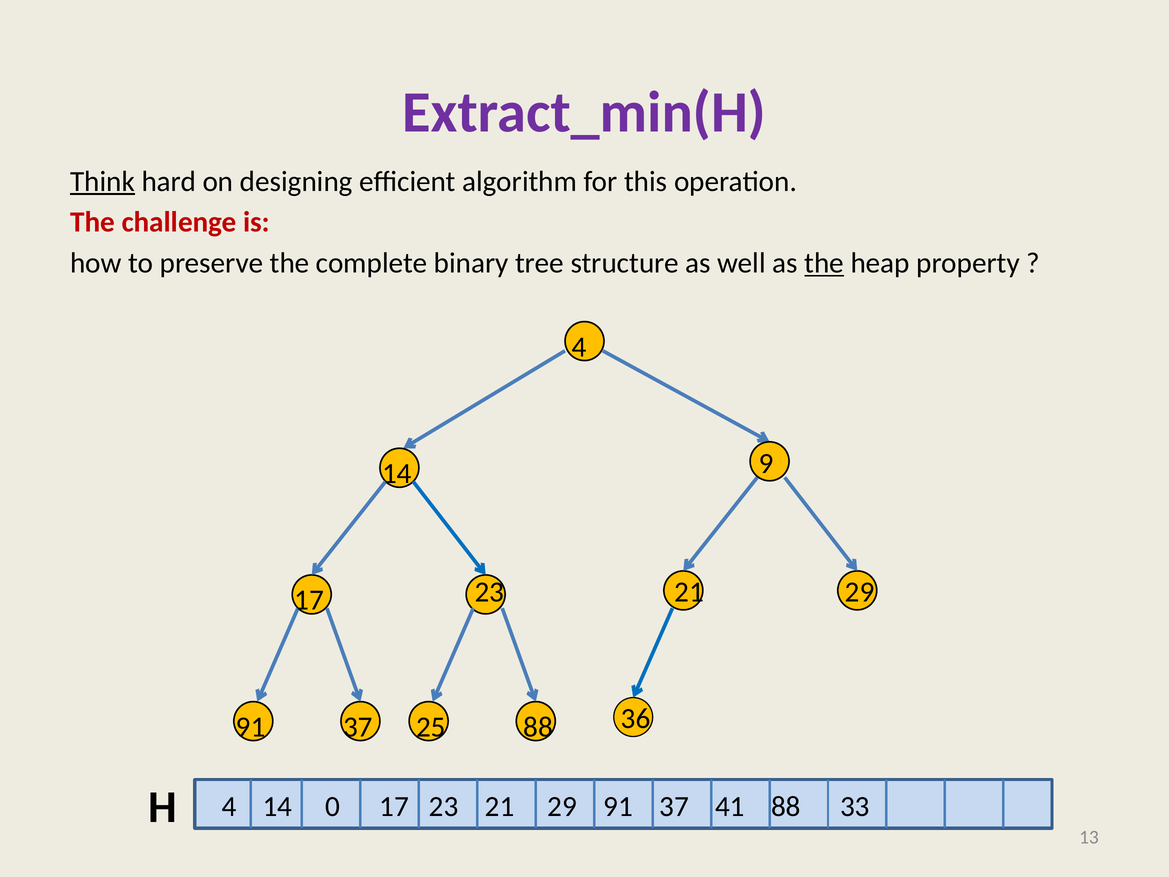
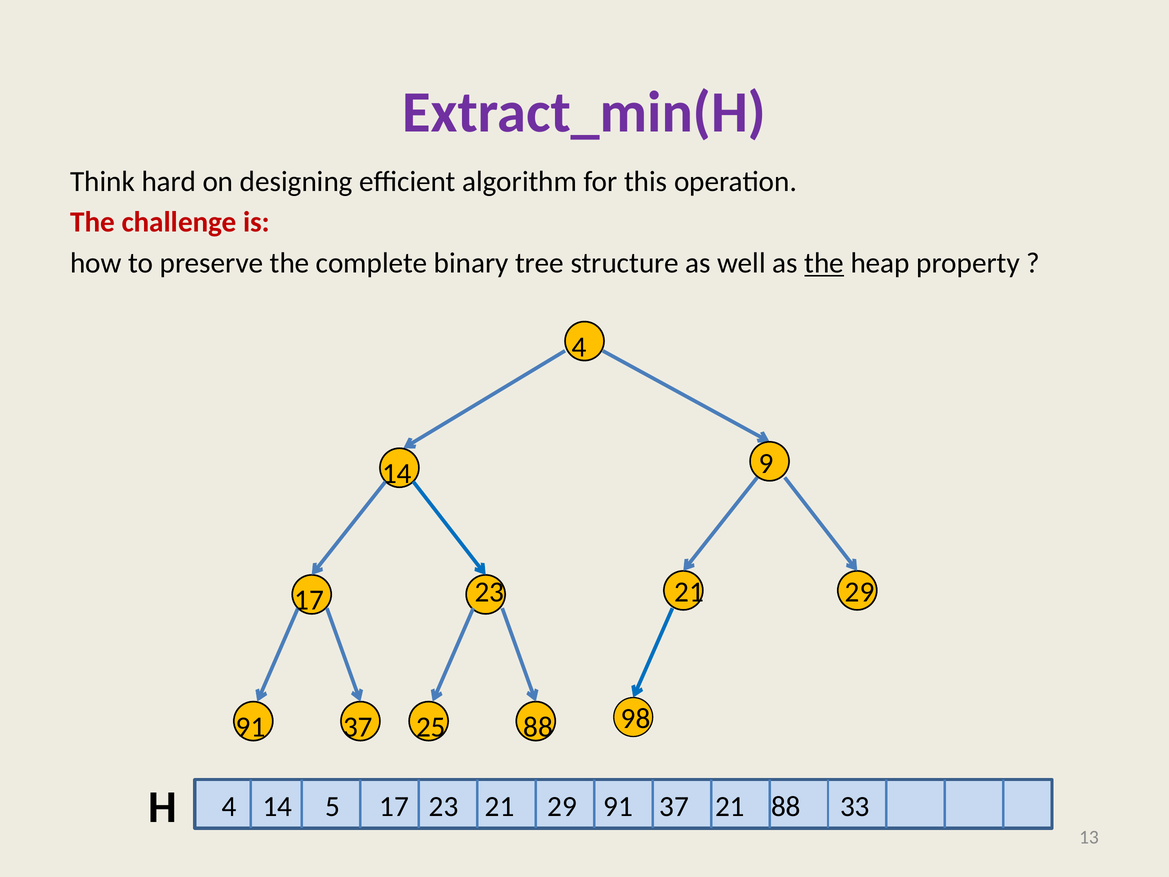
Think underline: present -> none
36: 36 -> 98
0: 0 -> 5
37 41: 41 -> 21
